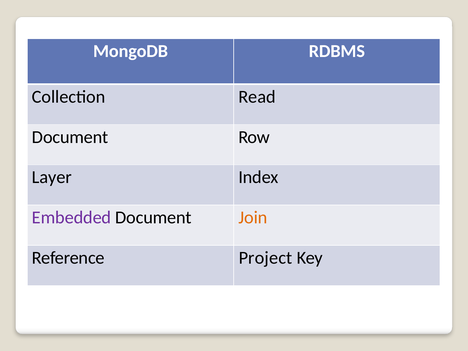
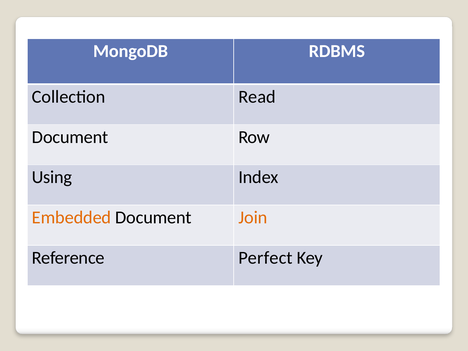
Layer: Layer -> Using
Embedded colour: purple -> orange
Project: Project -> Perfect
